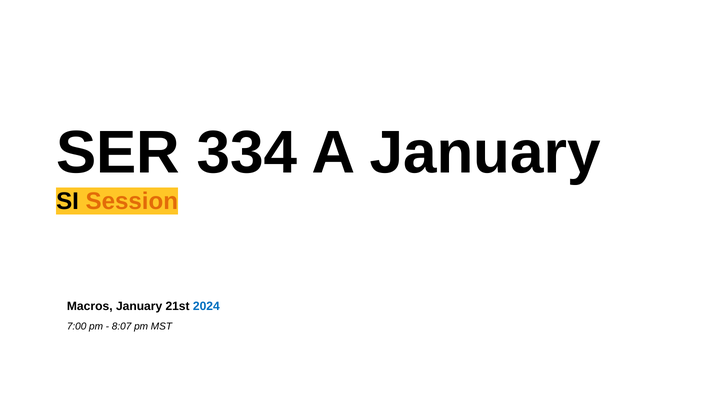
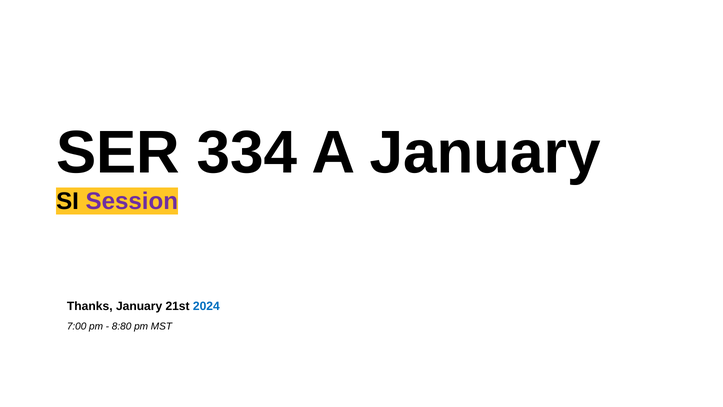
Session colour: orange -> purple
Macros: Macros -> Thanks
8:07: 8:07 -> 8:80
